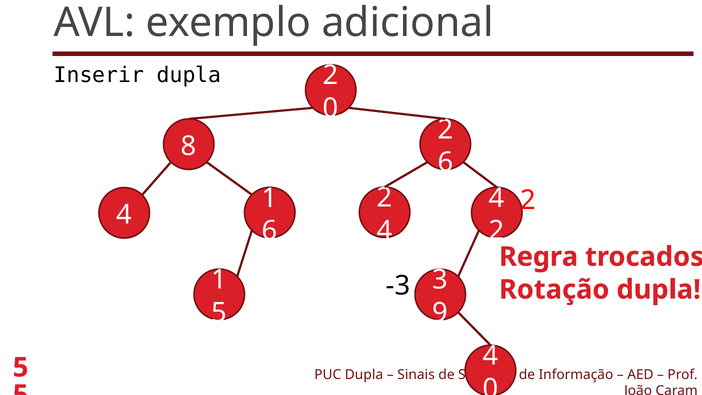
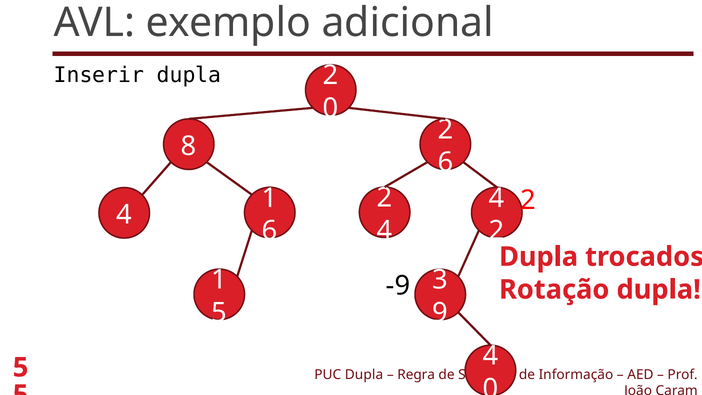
Regra at (539, 257): Regra -> Dupla
-3: -3 -> -9
Sinais: Sinais -> Regra
